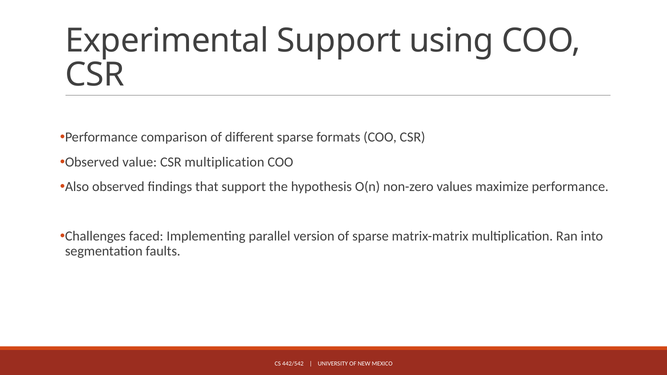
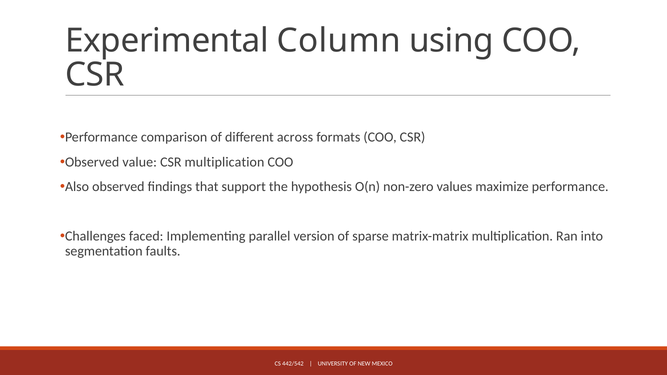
Experimental Support: Support -> Column
different sparse: sparse -> across
